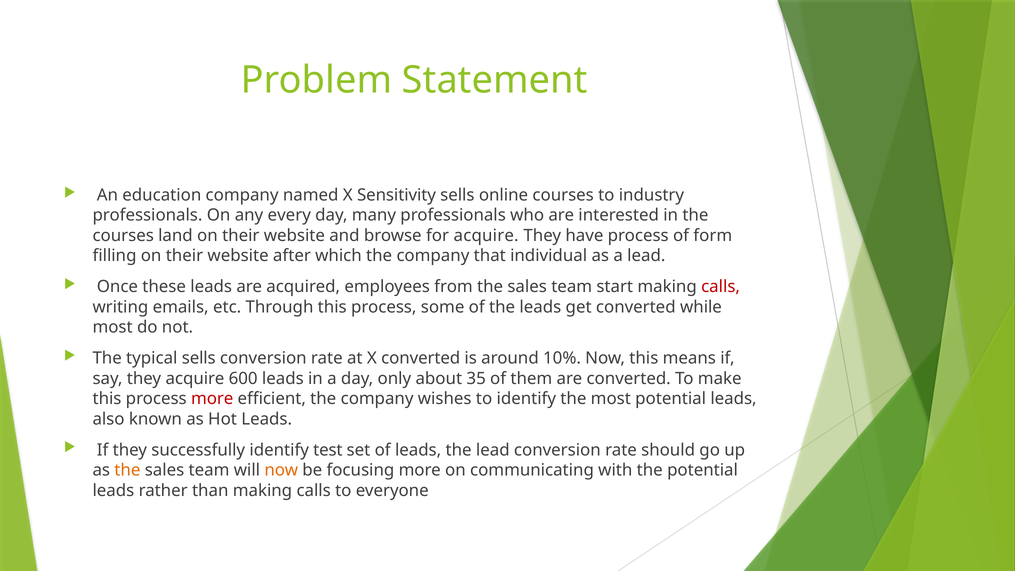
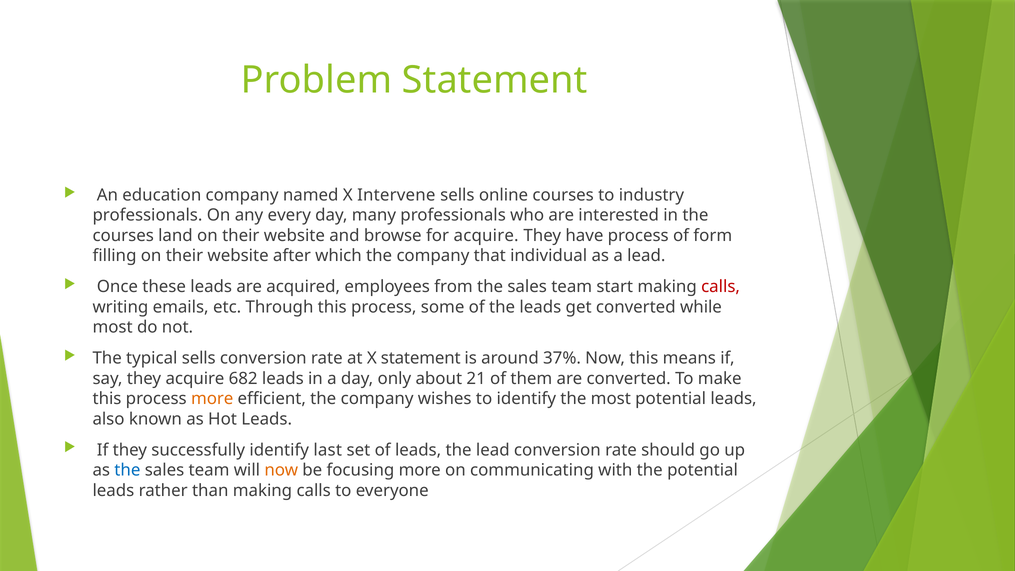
Sensitivity: Sensitivity -> Intervene
X converted: converted -> statement
10%: 10% -> 37%
600: 600 -> 682
35: 35 -> 21
more at (212, 399) colour: red -> orange
test: test -> last
the at (127, 470) colour: orange -> blue
